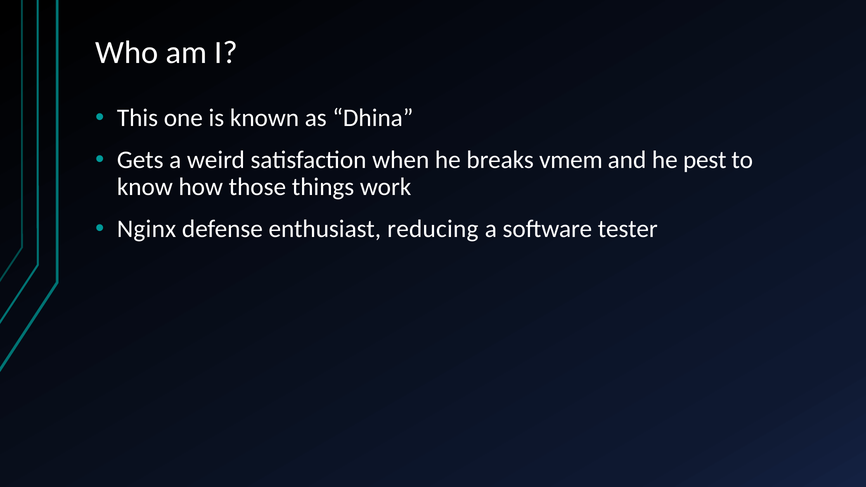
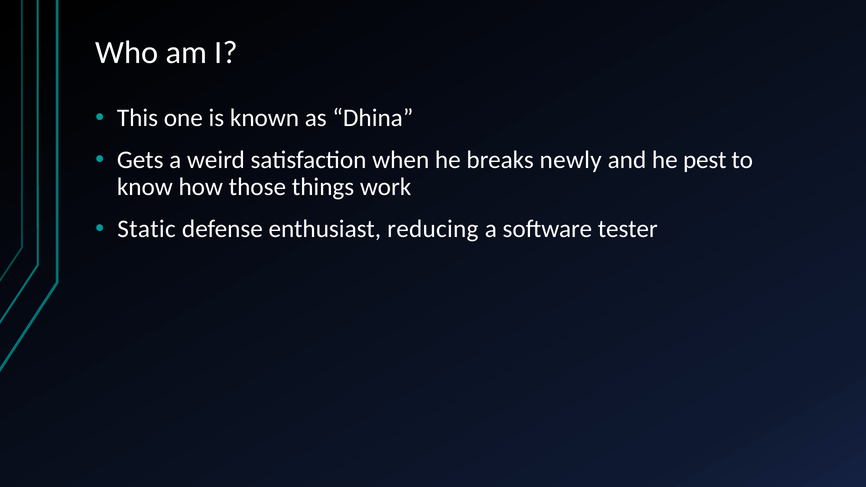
vmem: vmem -> newly
Nginx: Nginx -> Static
